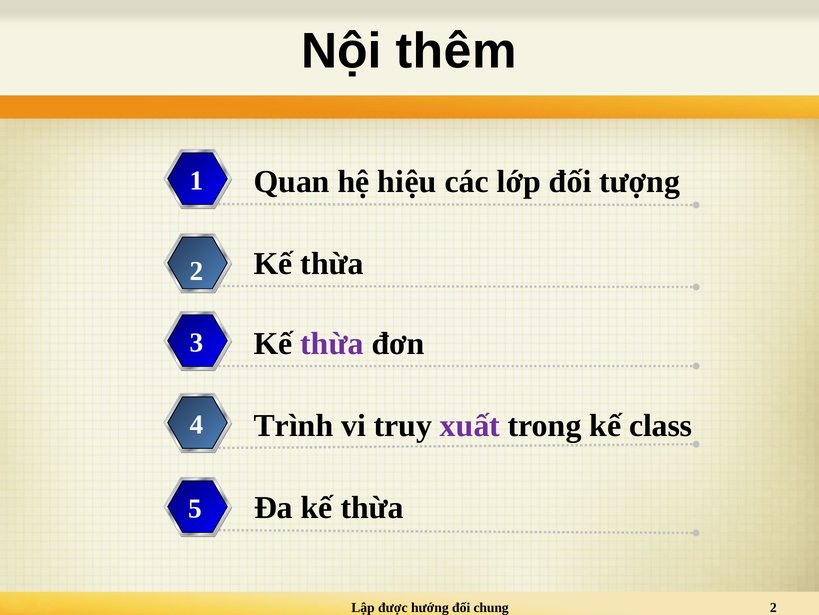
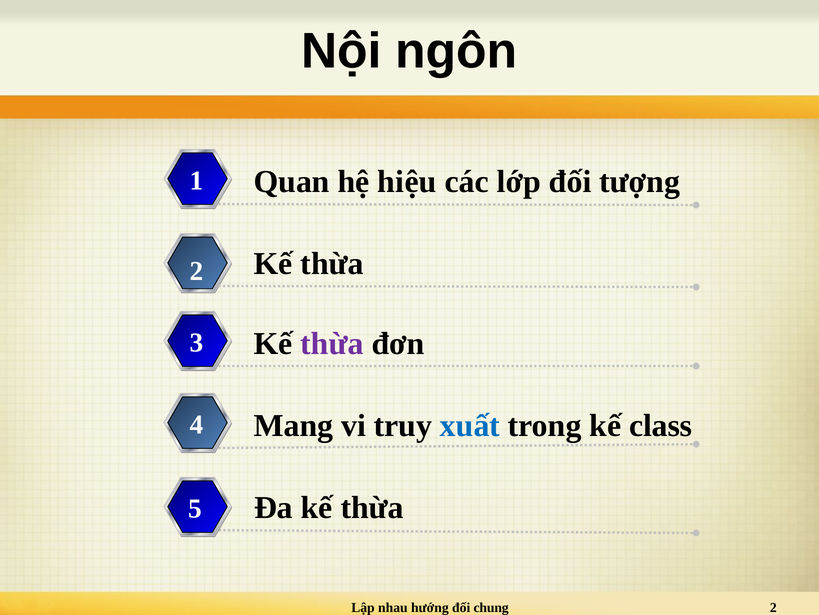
thêm: thêm -> ngôn
Trình: Trình -> Mang
xuất colour: purple -> blue
được: được -> nhau
